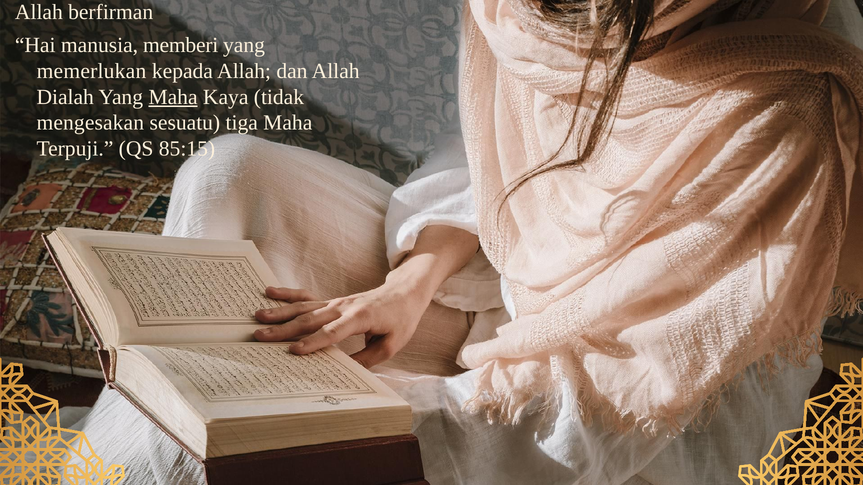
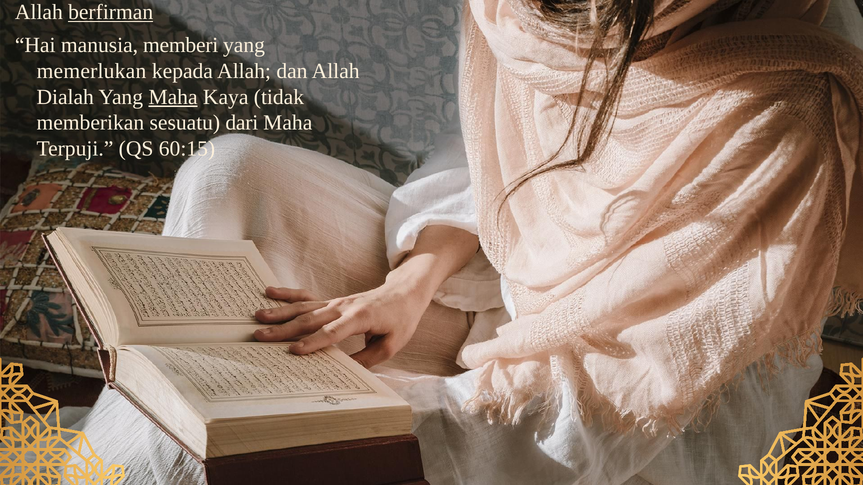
berfirman underline: none -> present
mengesakan: mengesakan -> memberikan
tiga: tiga -> dari
85:15: 85:15 -> 60:15
